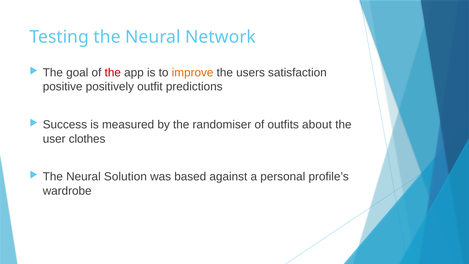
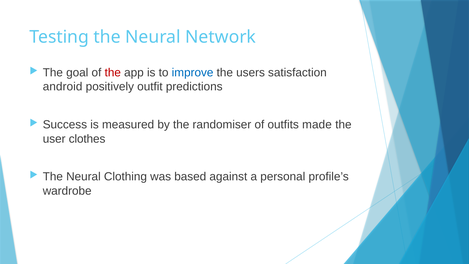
improve colour: orange -> blue
positive: positive -> android
about: about -> made
Solution: Solution -> Clothing
